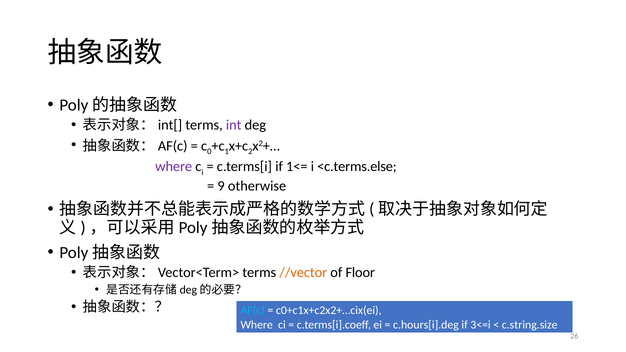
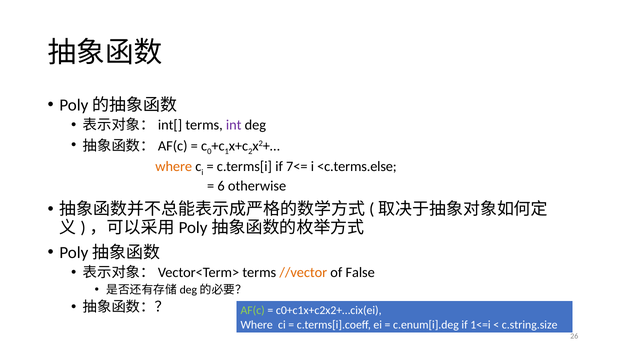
where at (174, 167) colour: purple -> orange
1<=: 1<= -> 7<=
9: 9 -> 6
Floor: Floor -> False
AF(c colour: light blue -> light green
c.hours[i].deg: c.hours[i].deg -> c.enum[i].deg
3<=i: 3<=i -> 1<=i
